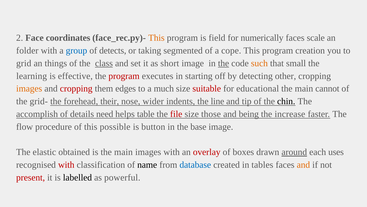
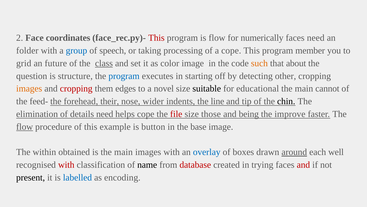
This at (156, 38) colour: orange -> red
is field: field -> flow
faces scale: scale -> need
detects: detects -> speech
segmented: segmented -> processing
creation: creation -> member
things: things -> future
short: short -> color
the at (224, 63) underline: present -> none
small: small -> about
learning: learning -> question
effective: effective -> structure
program at (124, 76) colour: red -> blue
much: much -> novel
suitable colour: red -> black
grid-: grid- -> feed-
accomplish: accomplish -> elimination
helps table: table -> cope
increase: increase -> improve
flow at (25, 126) underline: none -> present
possible: possible -> example
elastic: elastic -> within
overlay colour: red -> blue
uses: uses -> well
database colour: blue -> red
tables: tables -> trying
and at (303, 164) colour: orange -> red
present colour: red -> black
labelled colour: black -> blue
powerful: powerful -> encoding
